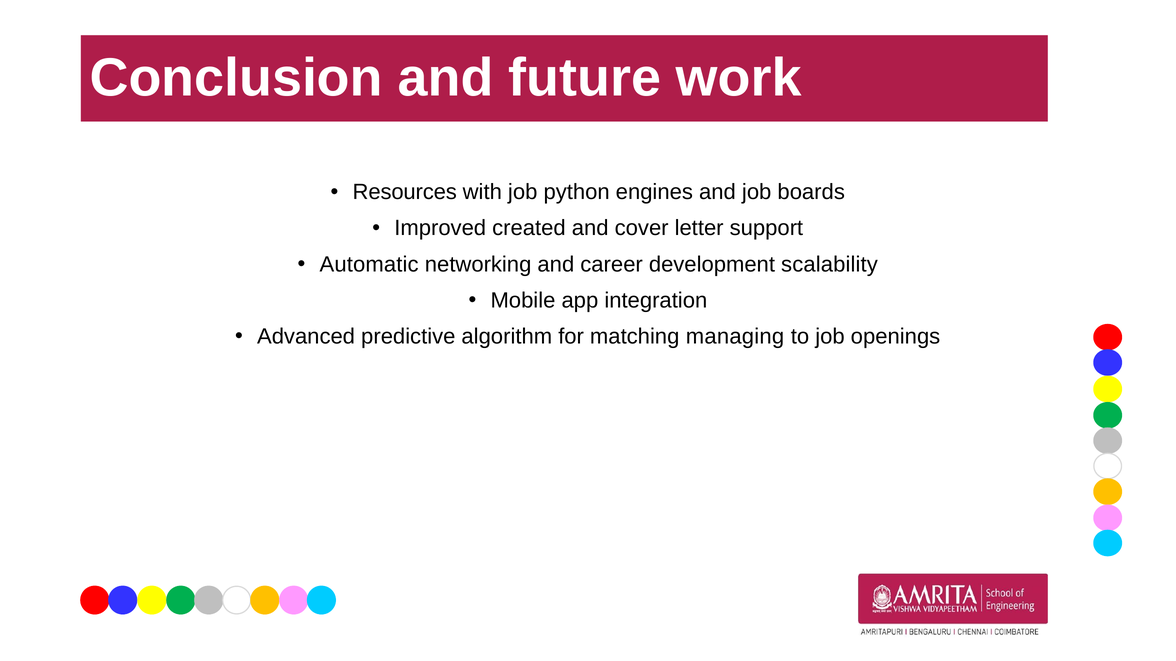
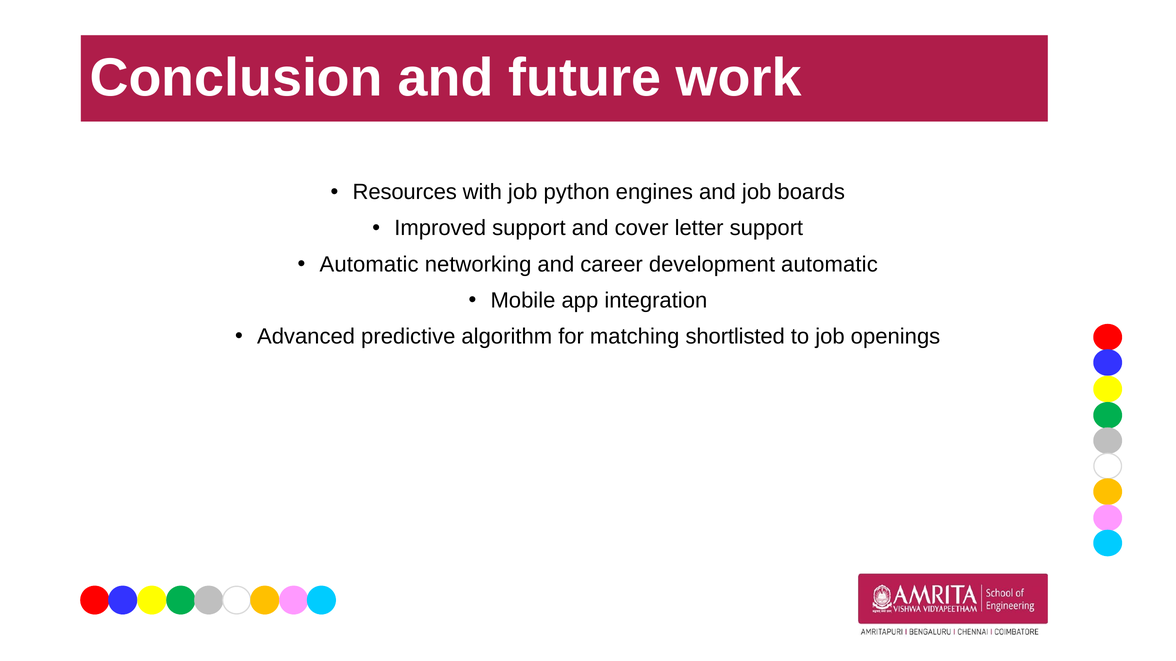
Improved created: created -> support
development scalability: scalability -> automatic
managing: managing -> shortlisted
